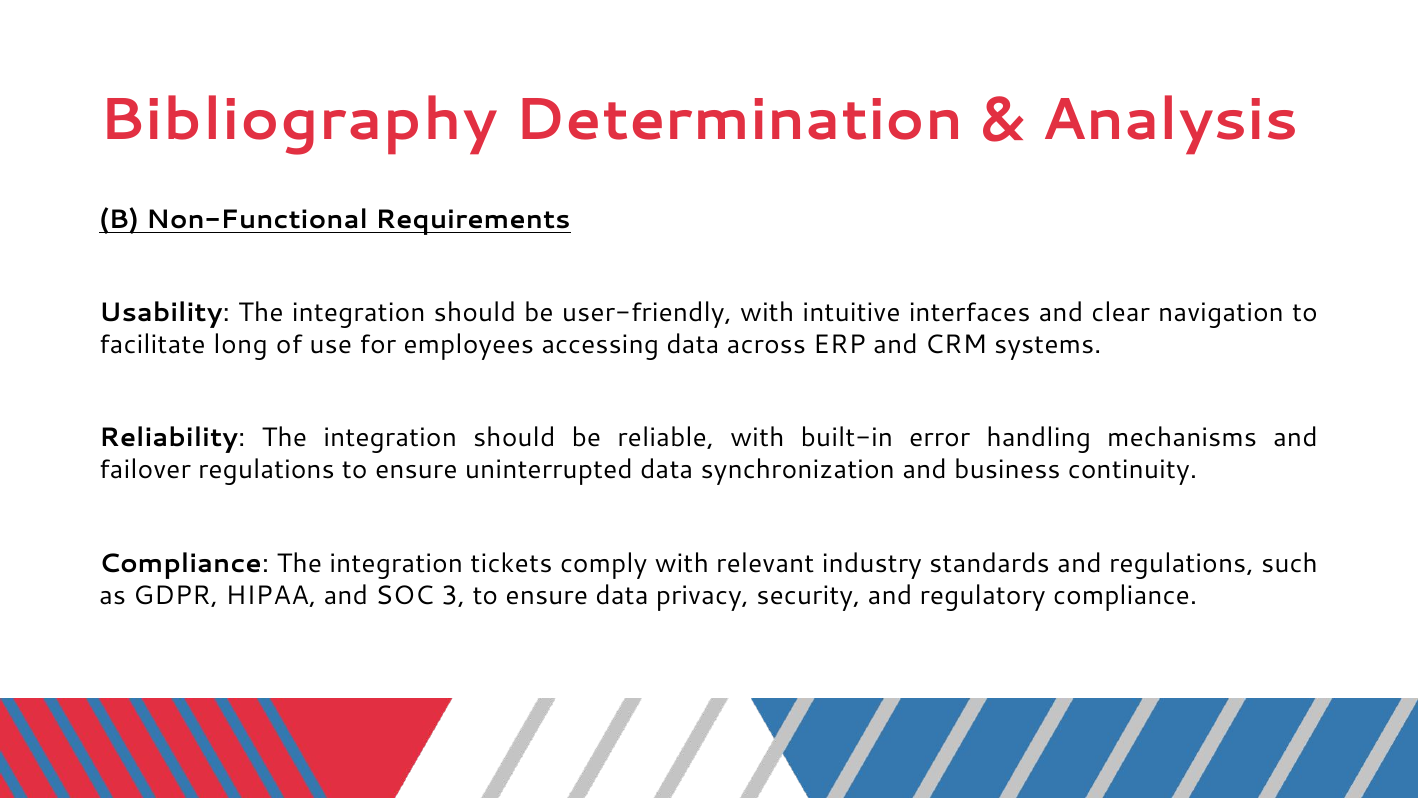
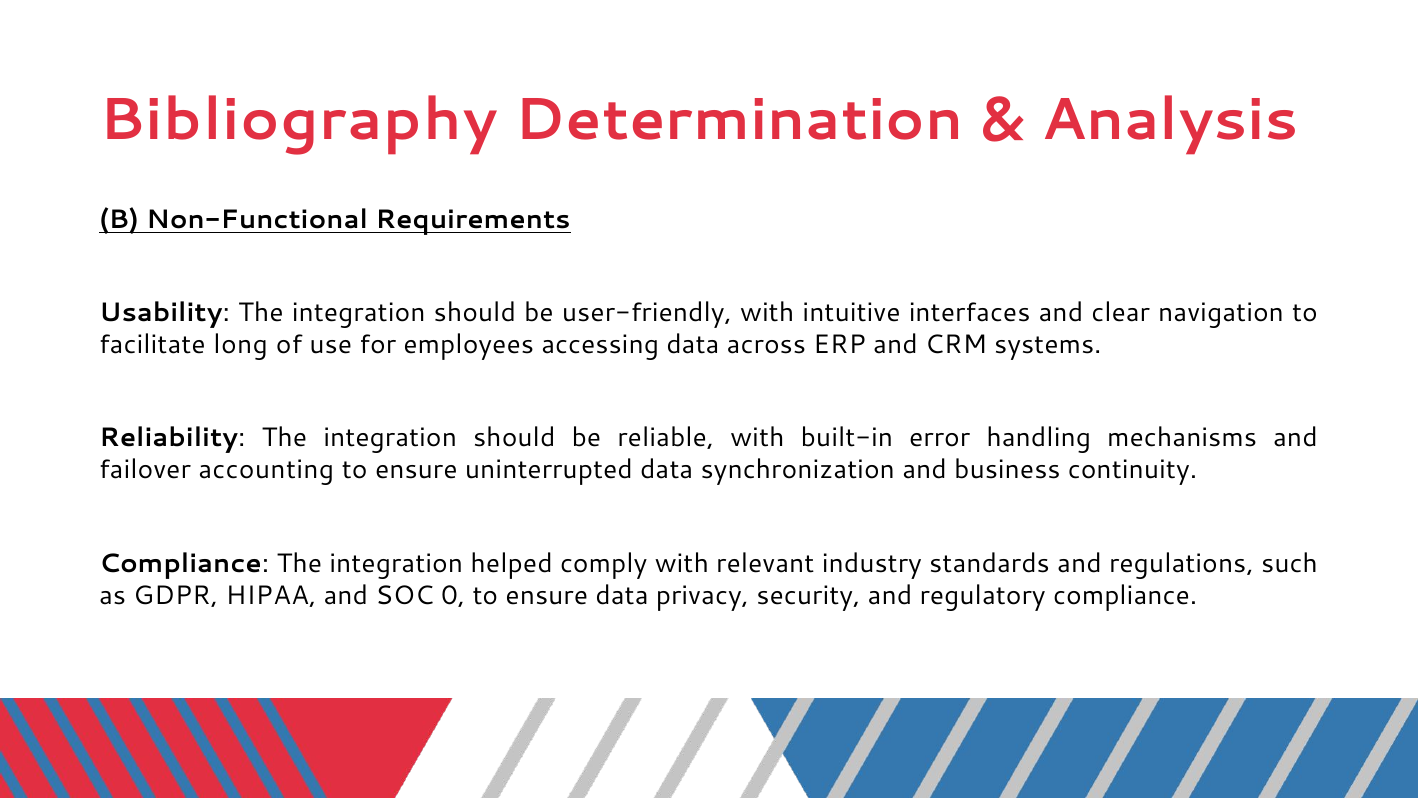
failover regulations: regulations -> accounting
tickets: tickets -> helped
3: 3 -> 0
